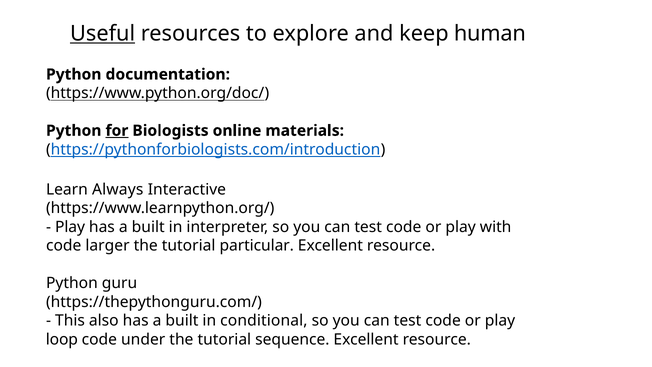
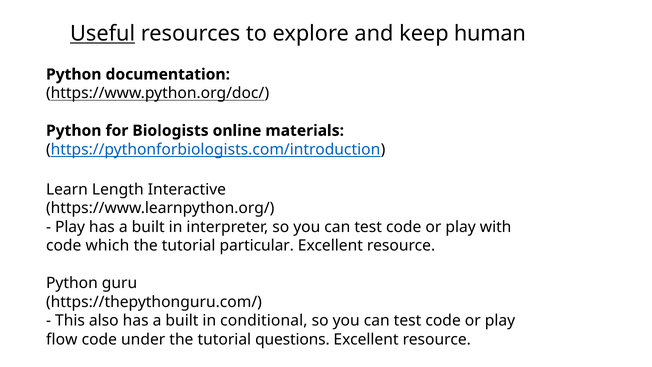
for underline: present -> none
Always: Always -> Length
larger: larger -> which
loop: loop -> flow
sequence: sequence -> questions
